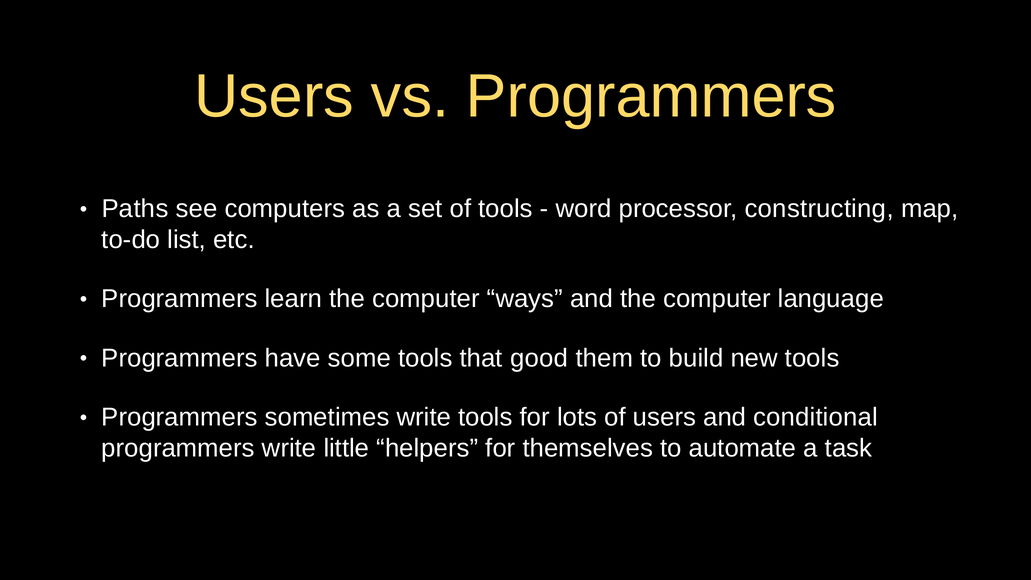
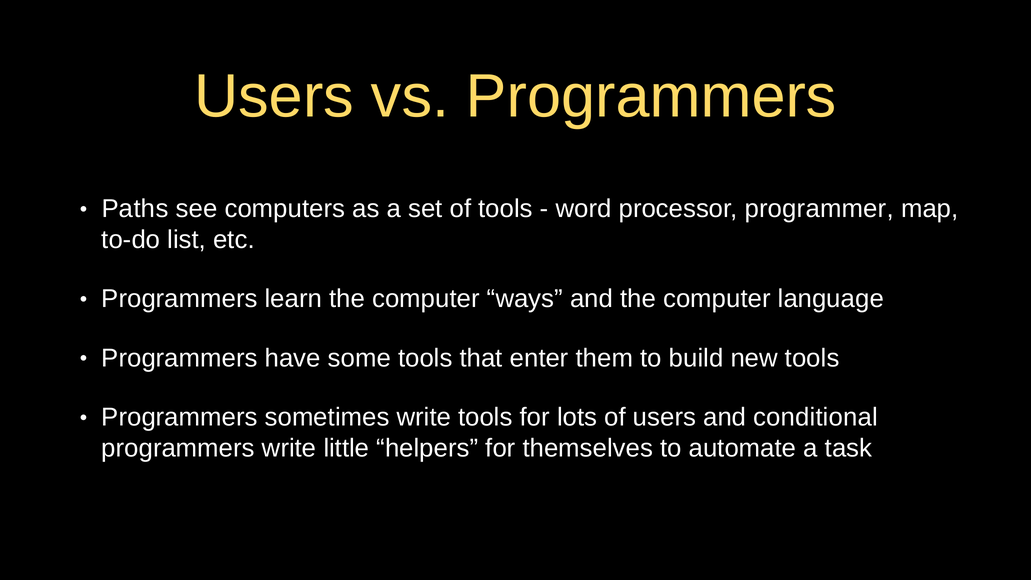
constructing: constructing -> programmer
good: good -> enter
